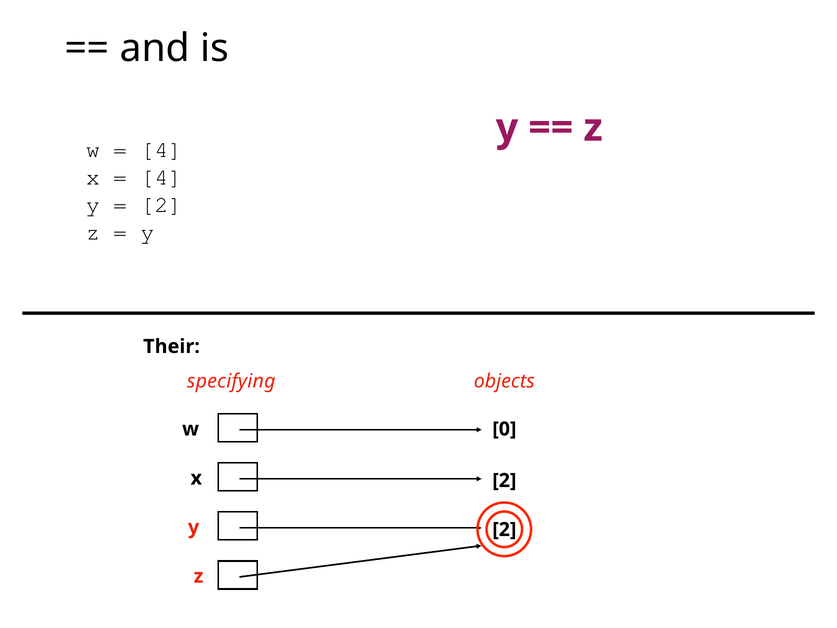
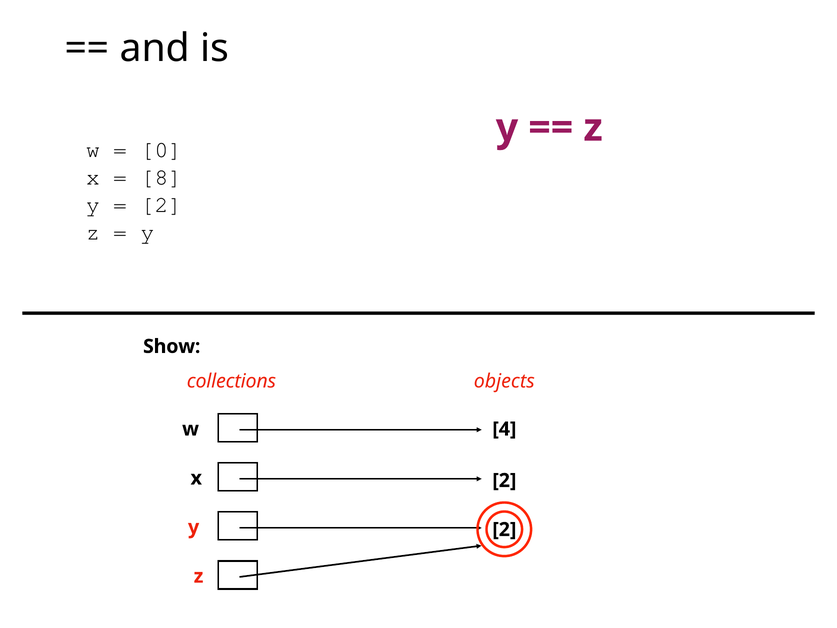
4 at (161, 150): 4 -> 0
4 at (161, 177): 4 -> 8
Their: Their -> Show
specifying: specifying -> collections
0: 0 -> 4
